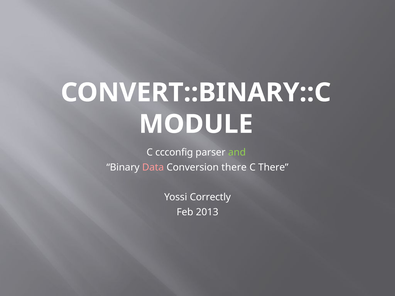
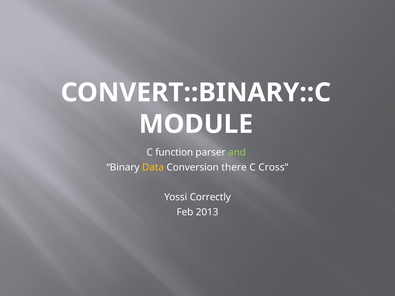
ccconfig: ccconfig -> function
Data colour: pink -> yellow
C There: There -> Cross
